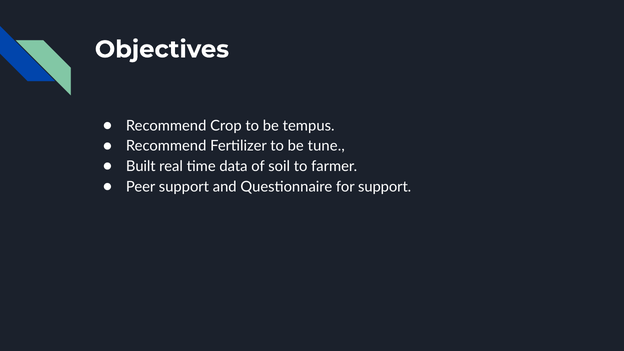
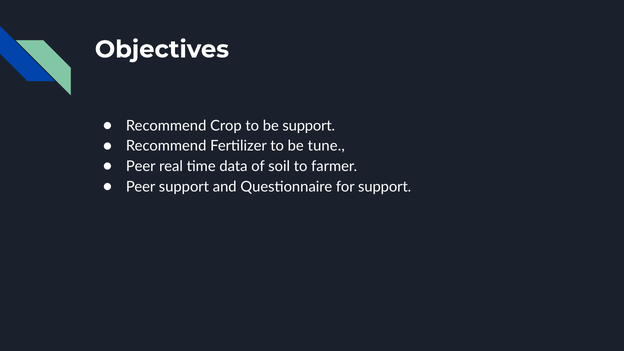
be tempus: tempus -> support
Built at (141, 166): Built -> Peer
